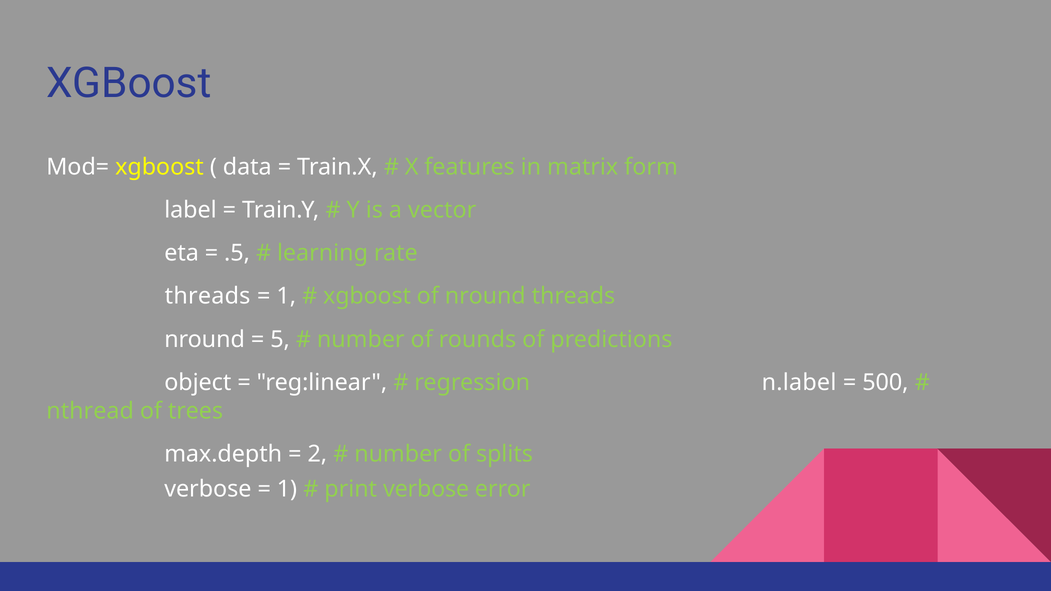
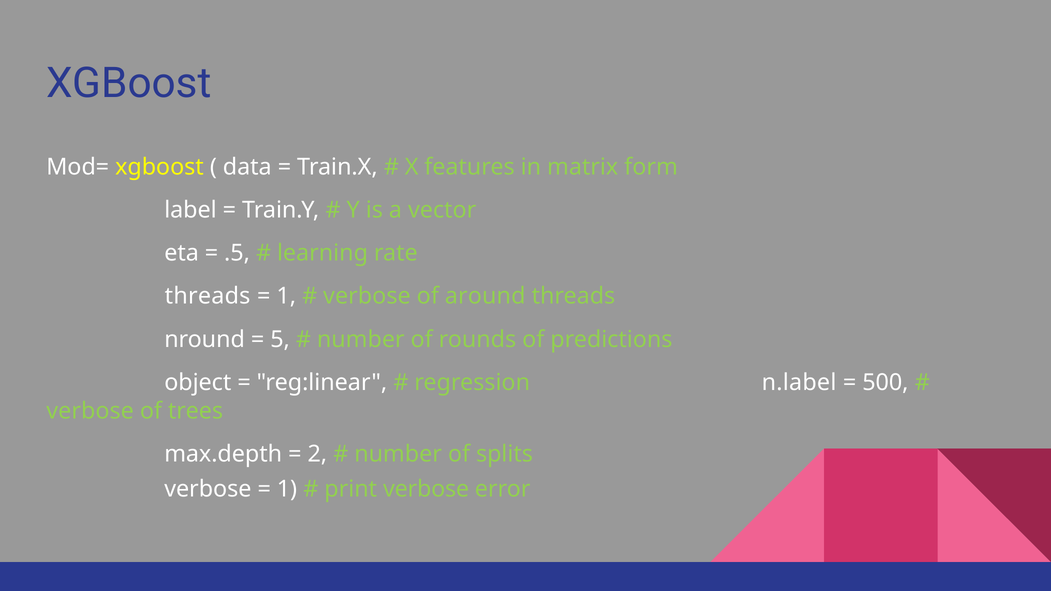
xgboost at (367, 296): xgboost -> verbose
of nround: nround -> around
nthread at (90, 411): nthread -> verbose
